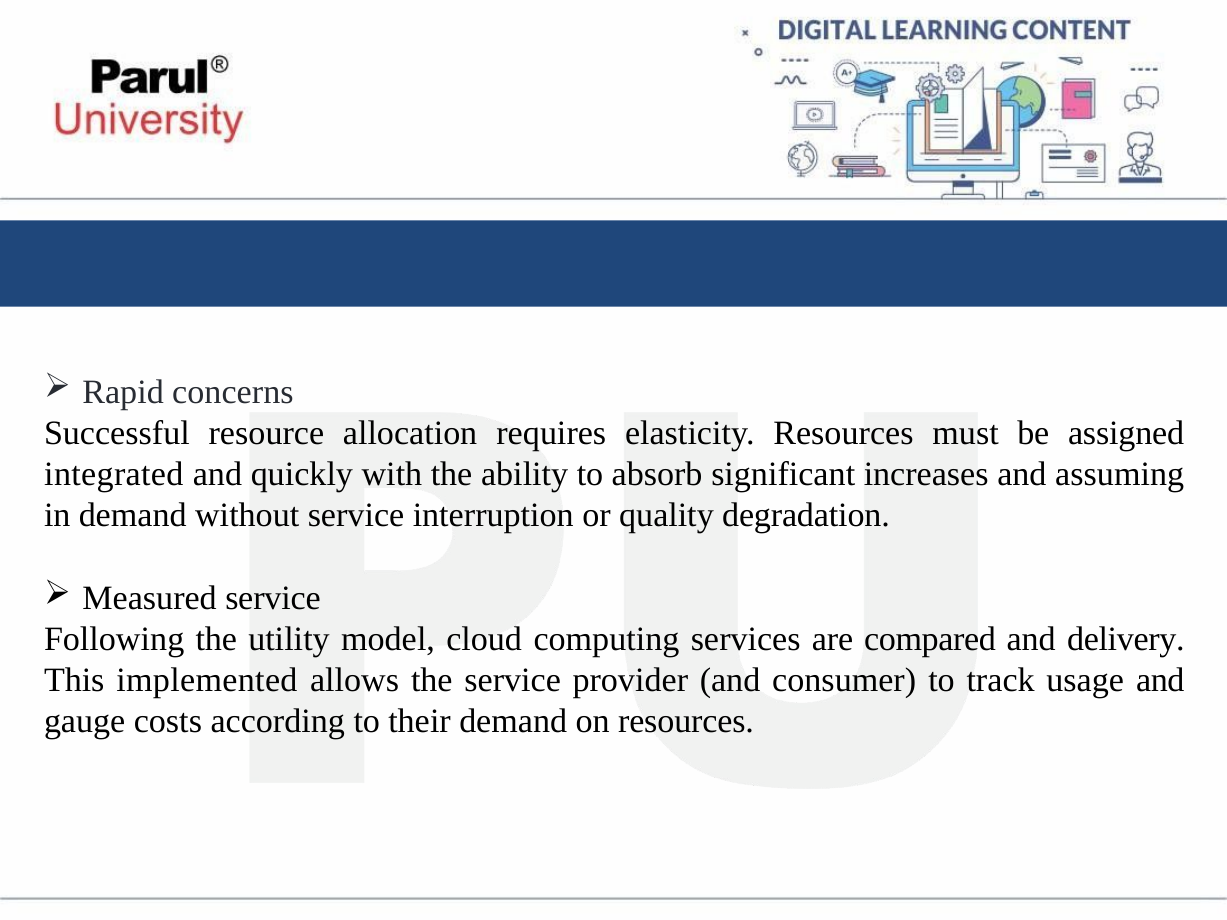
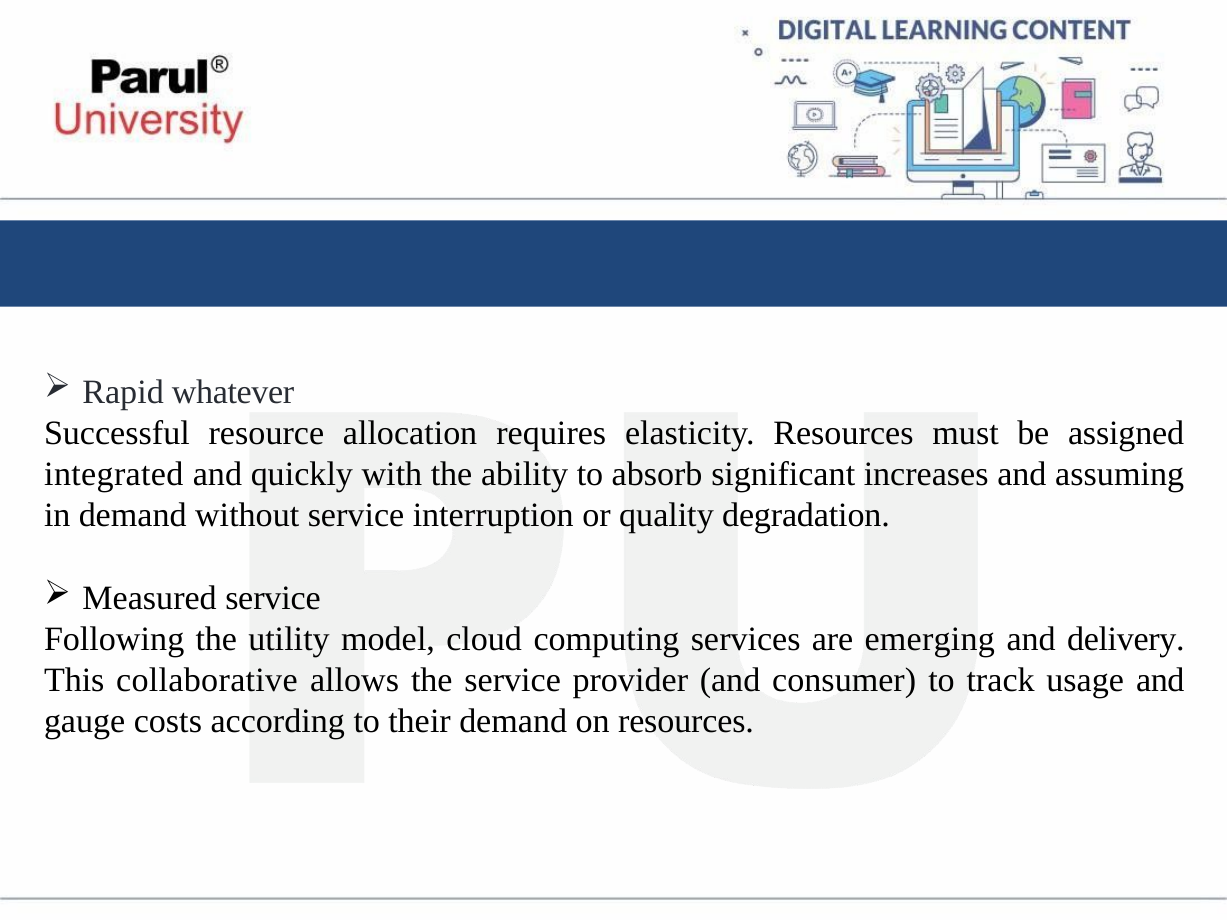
concerns: concerns -> whatever
compared: compared -> emerging
implemented: implemented -> collaborative
